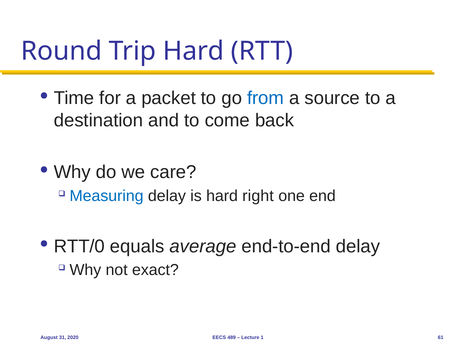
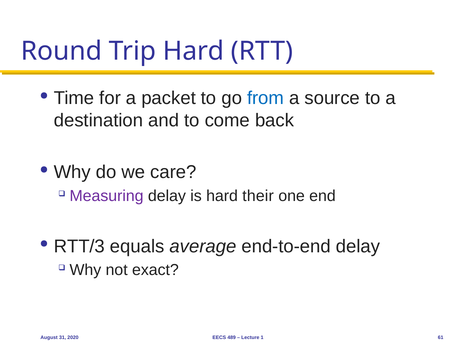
Measuring colour: blue -> purple
right: right -> their
RTT/0: RTT/0 -> RTT/3
